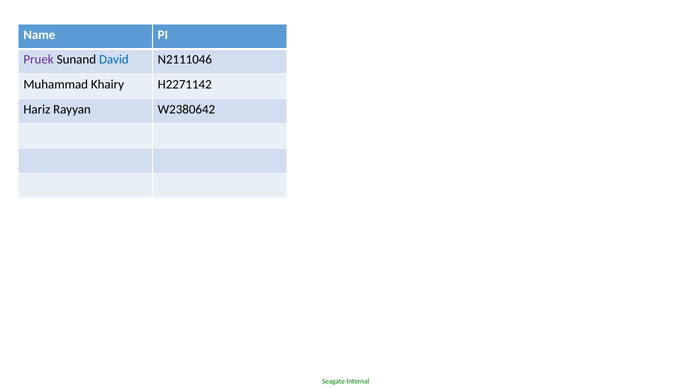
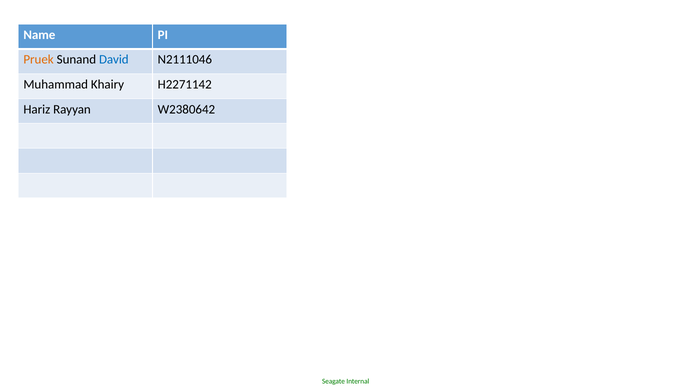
Pruek colour: purple -> orange
